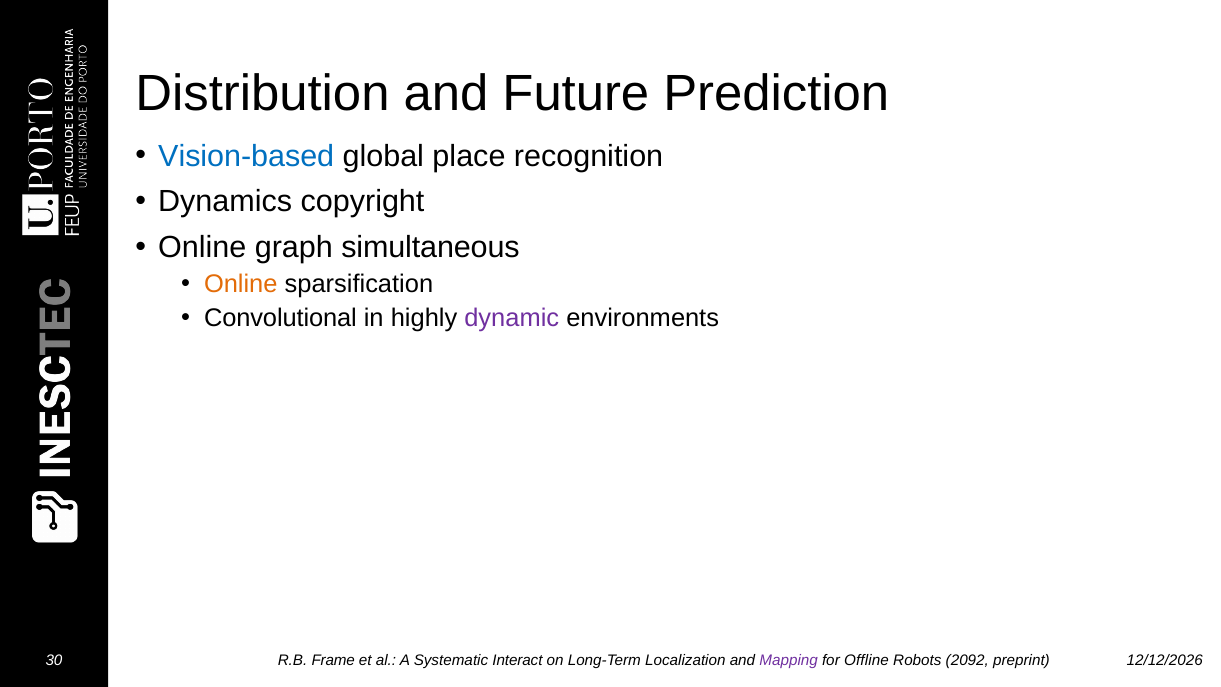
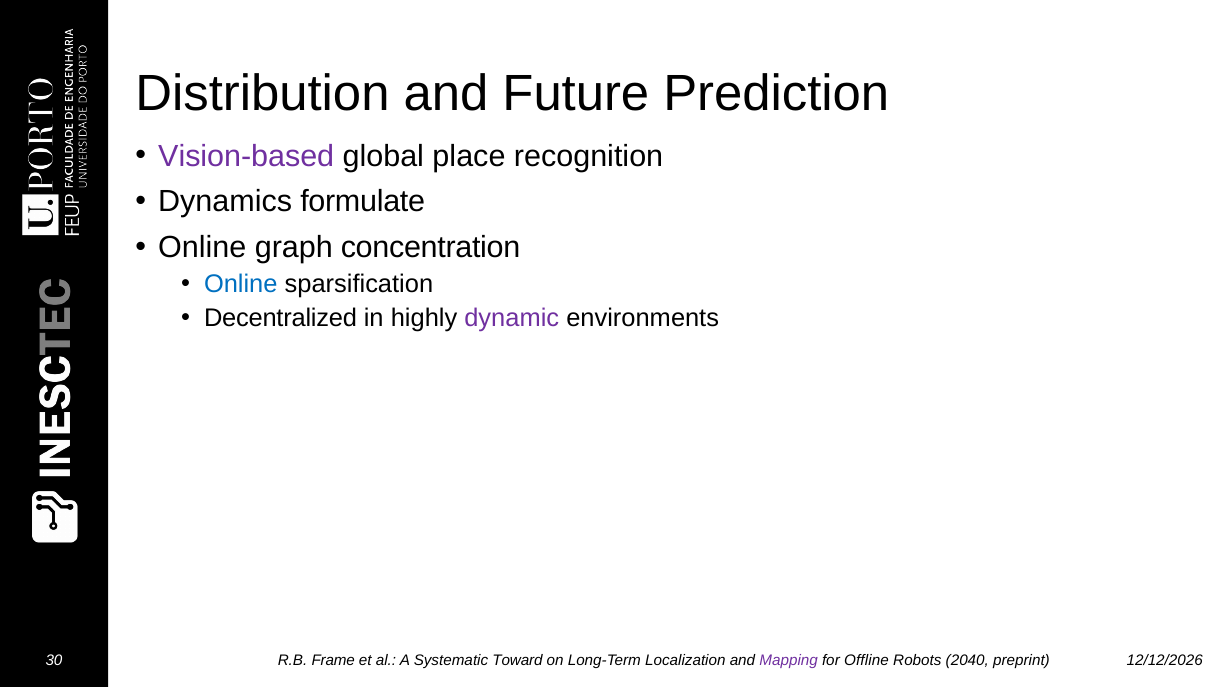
Vision-based colour: blue -> purple
copyright: copyright -> formulate
simultaneous: simultaneous -> concentration
Online at (241, 284) colour: orange -> blue
Convolutional: Convolutional -> Decentralized
Interact: Interact -> Toward
2092: 2092 -> 2040
